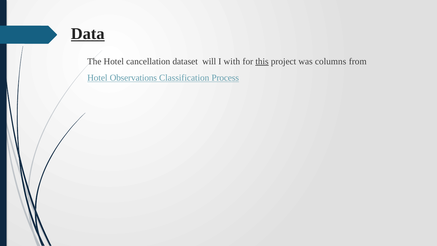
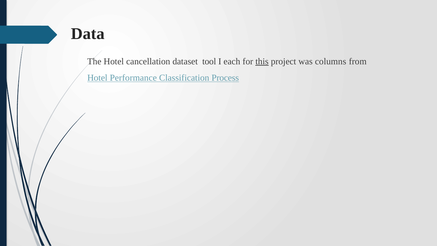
Data underline: present -> none
will: will -> tool
with: with -> each
Observations: Observations -> Performance
